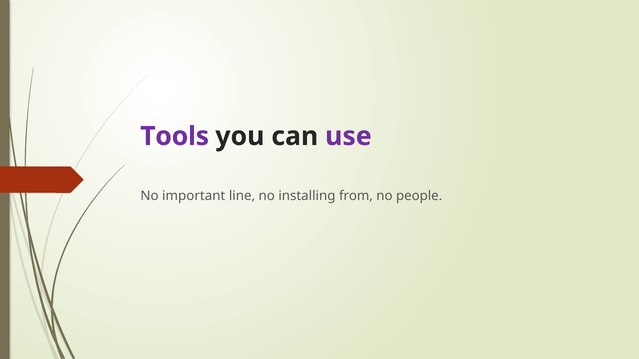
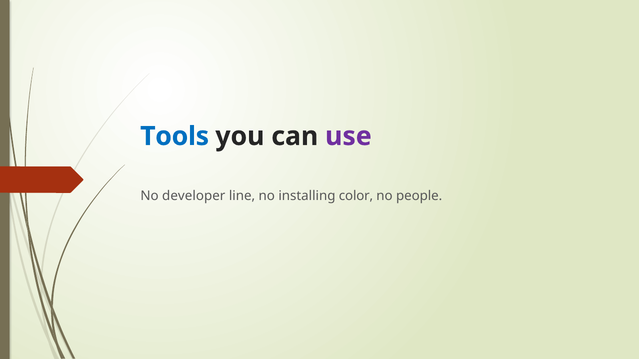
Tools colour: purple -> blue
important: important -> developer
from: from -> color
